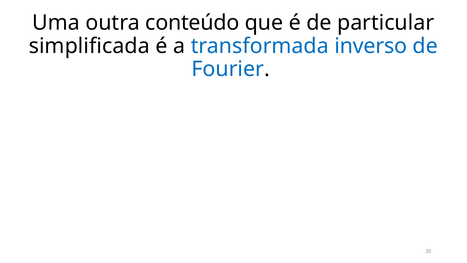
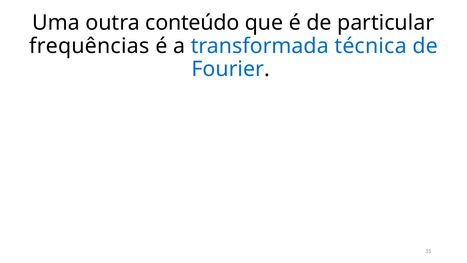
simplificada: simplificada -> frequências
inverso: inverso -> técnica
